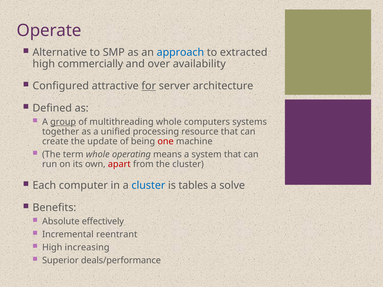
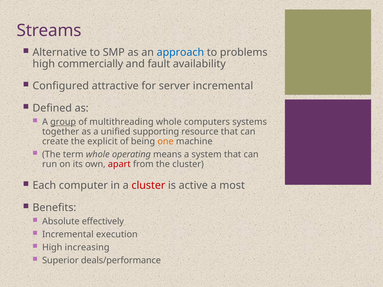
Operate: Operate -> Streams
extracted: extracted -> problems
over: over -> fault
for underline: present -> none
server architecture: architecture -> incremental
processing: processing -> supporting
update: update -> explicit
one colour: red -> orange
cluster at (148, 186) colour: blue -> red
tables: tables -> active
solve: solve -> most
reentrant: reentrant -> execution
